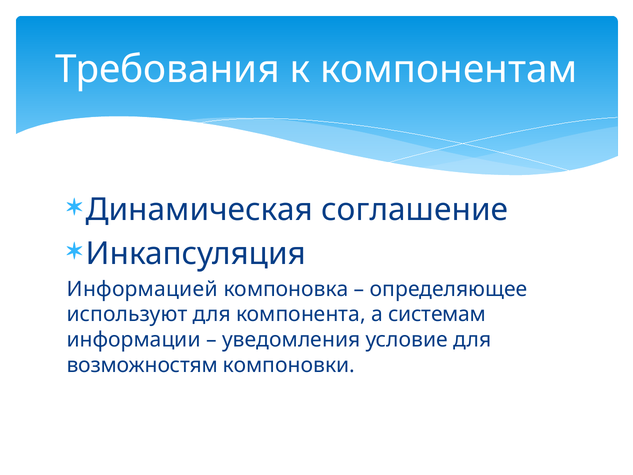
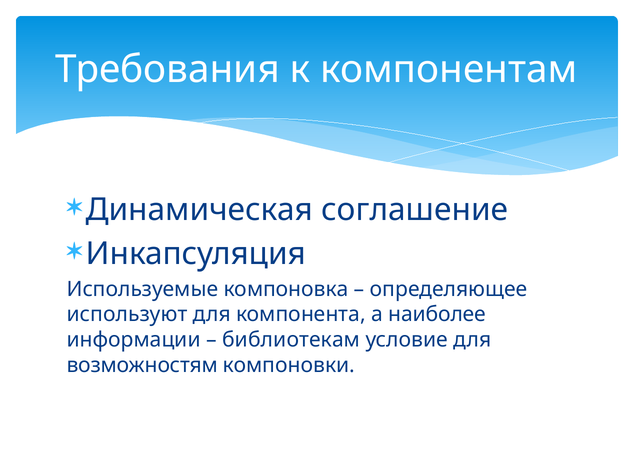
Информацией: Информацией -> Используемые
системам: системам -> наиболее
уведомления: уведомления -> библиотекам
